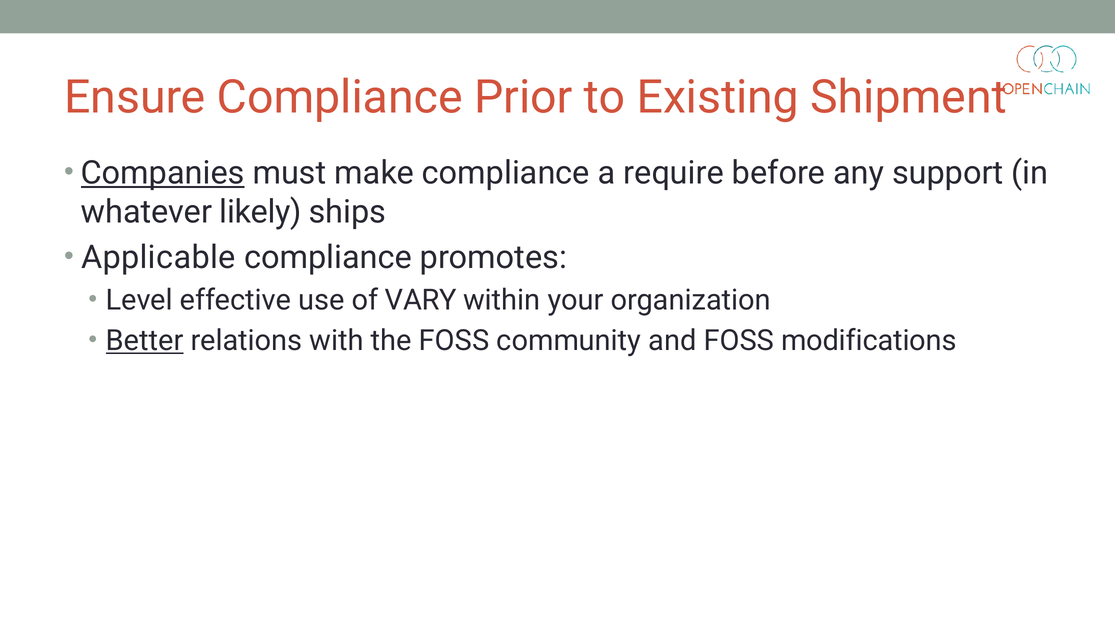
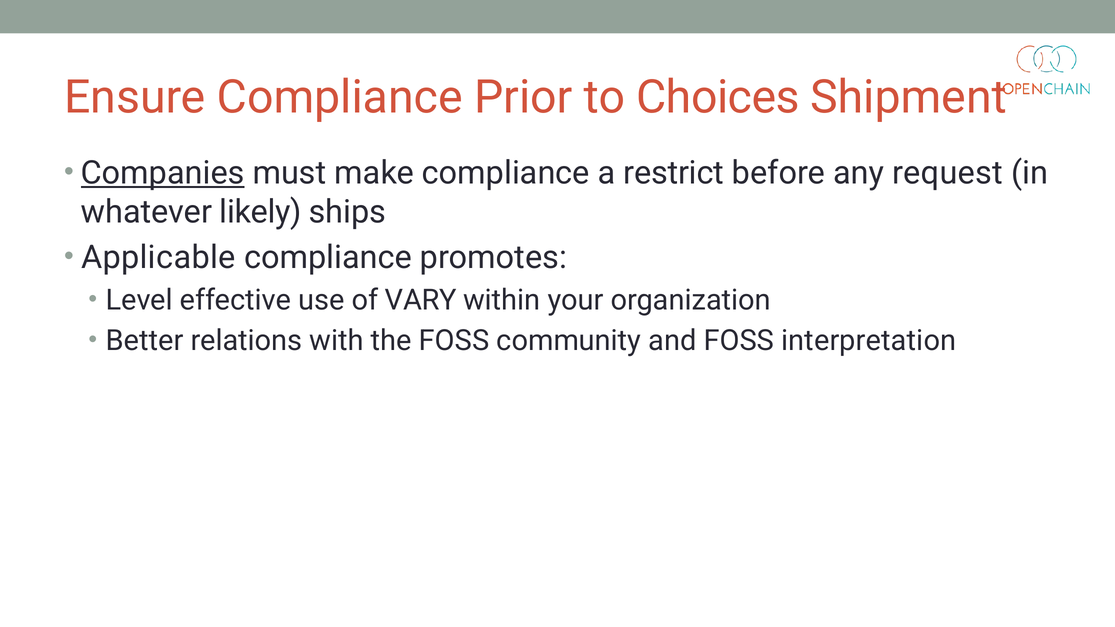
Existing: Existing -> Choices
require: require -> restrict
support: support -> request
Better underline: present -> none
modifications: modifications -> interpretation
